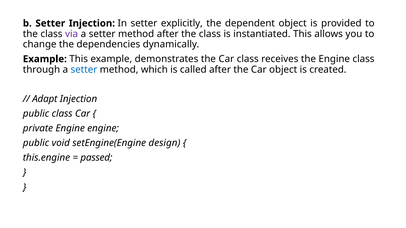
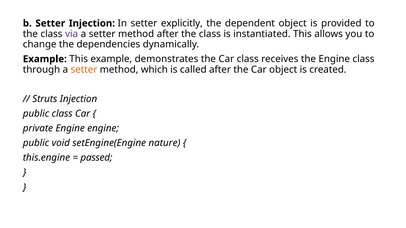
setter at (84, 70) colour: blue -> orange
Adapt: Adapt -> Struts
design: design -> nature
